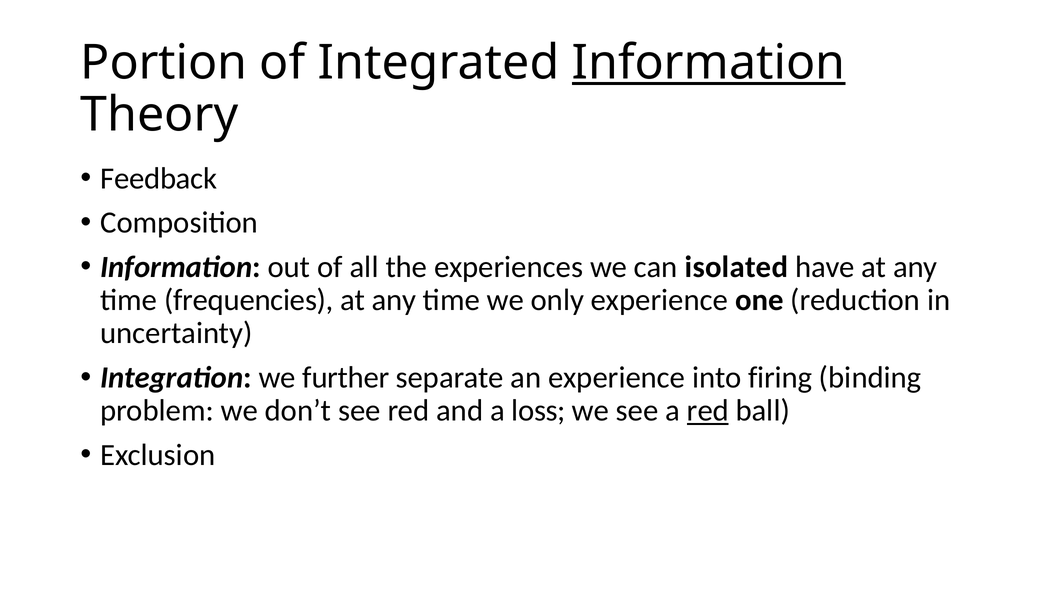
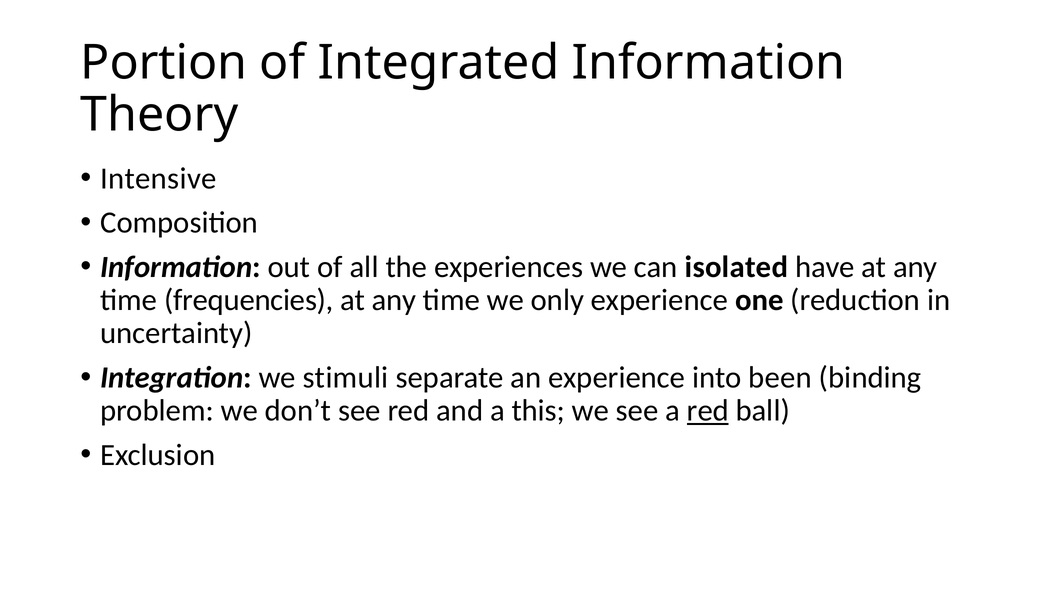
Information at (709, 63) underline: present -> none
Feedback: Feedback -> Intensive
further: further -> stimuli
firing: firing -> been
loss: loss -> this
